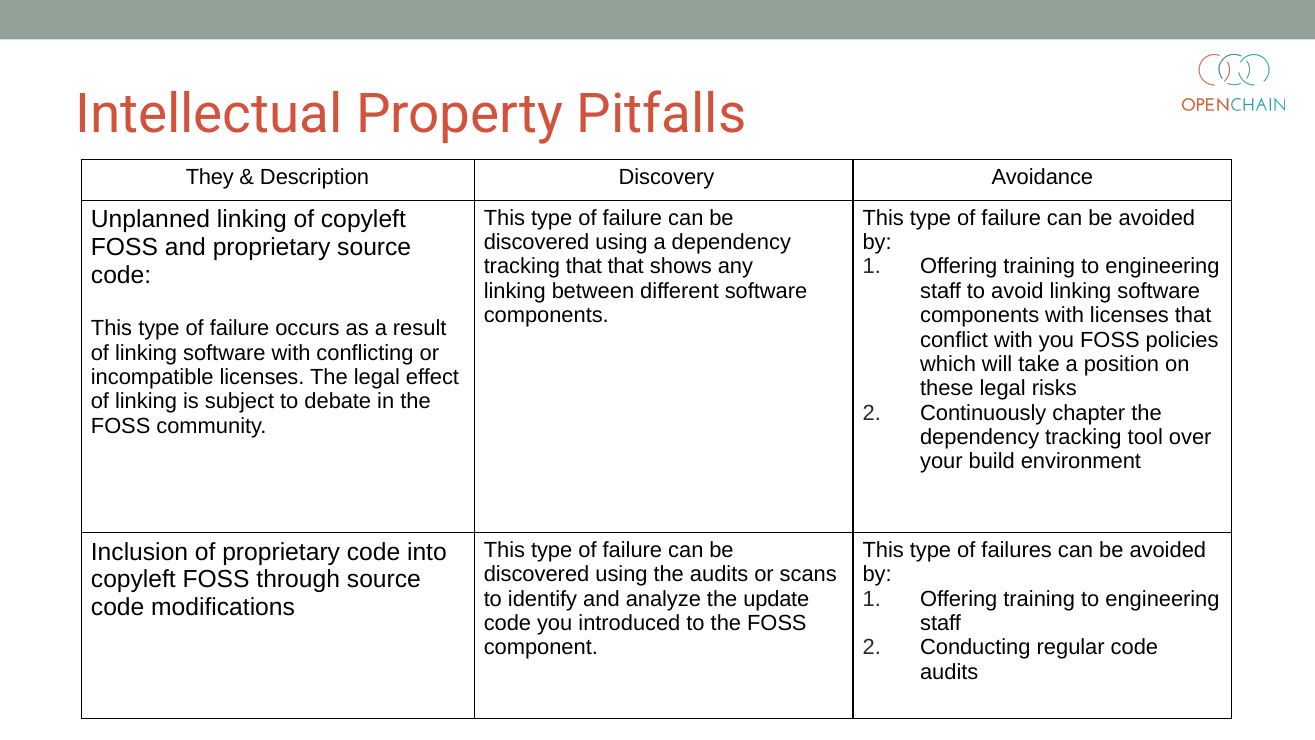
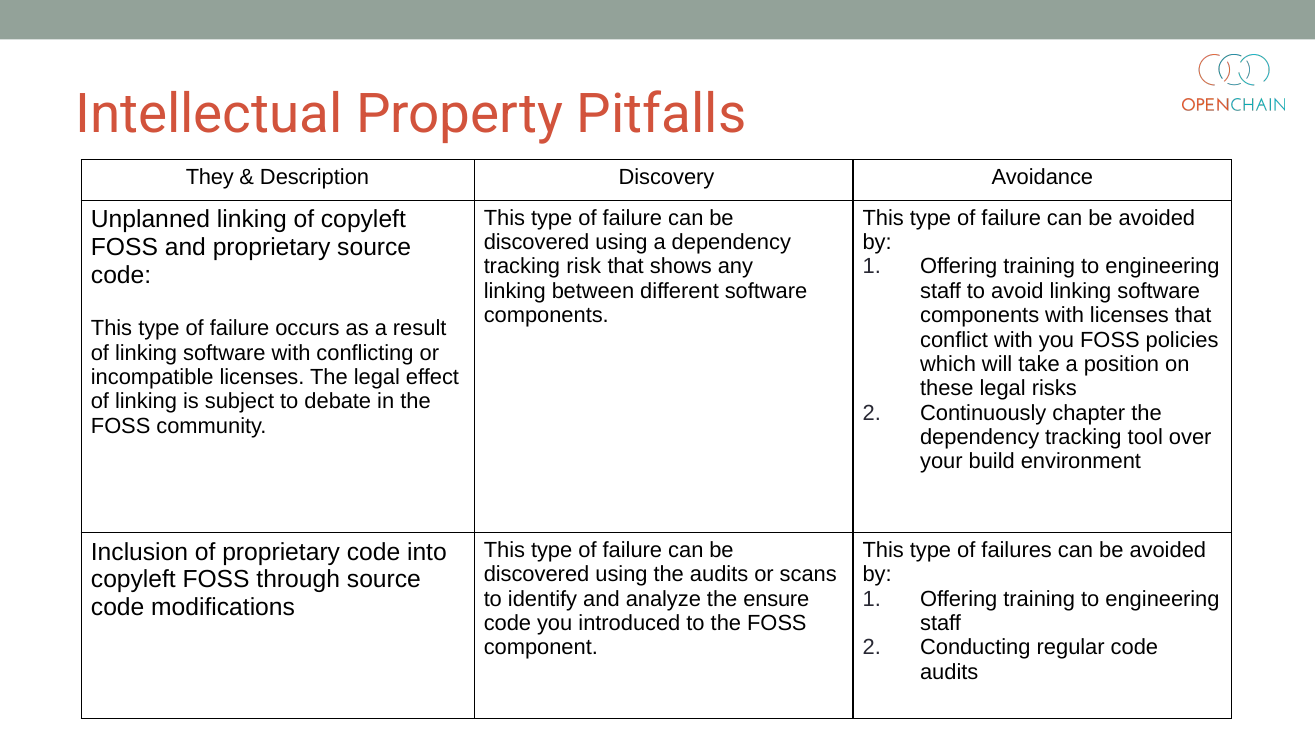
tracking that: that -> risk
update: update -> ensure
